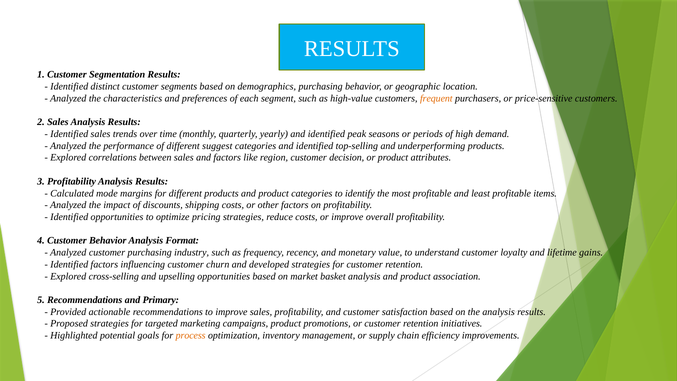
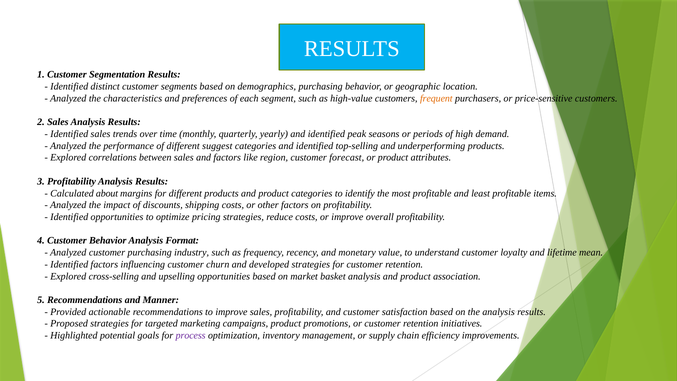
decision: decision -> forecast
mode: mode -> about
gains: gains -> mean
Primary: Primary -> Manner
process colour: orange -> purple
